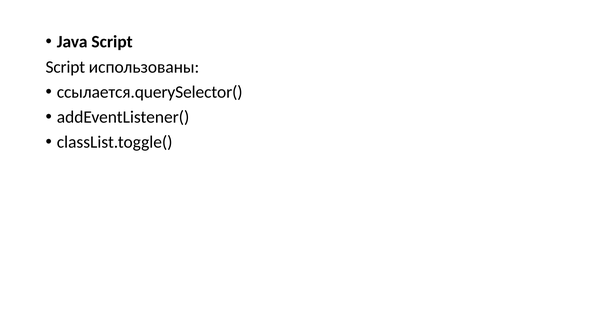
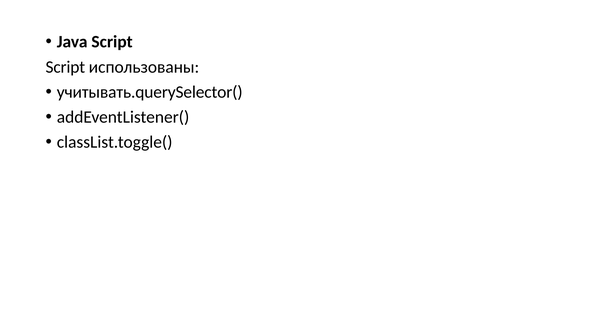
ссылается.querySelector(: ссылается.querySelector( -> учитывать.querySelector(
